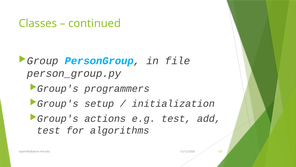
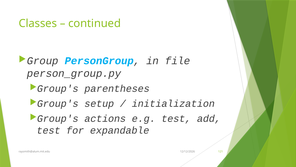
programmers: programmers -> parentheses
algorithms: algorithms -> expandable
